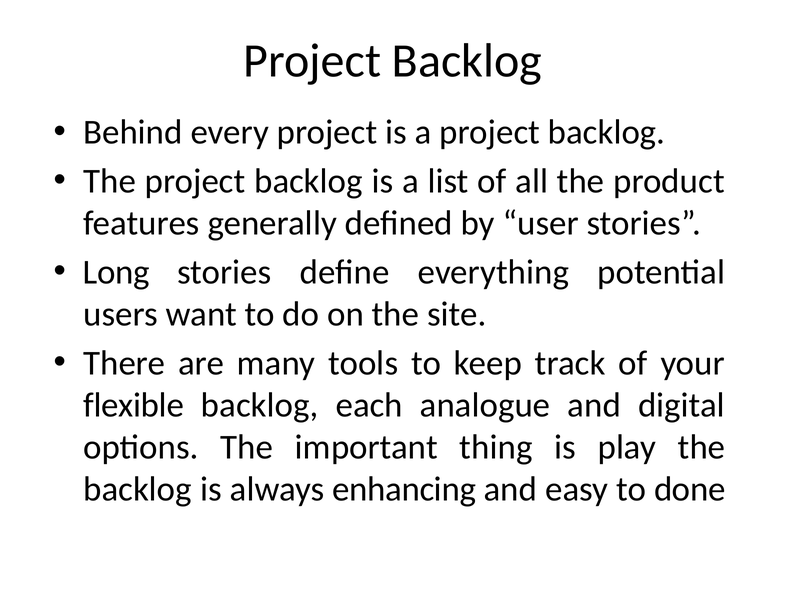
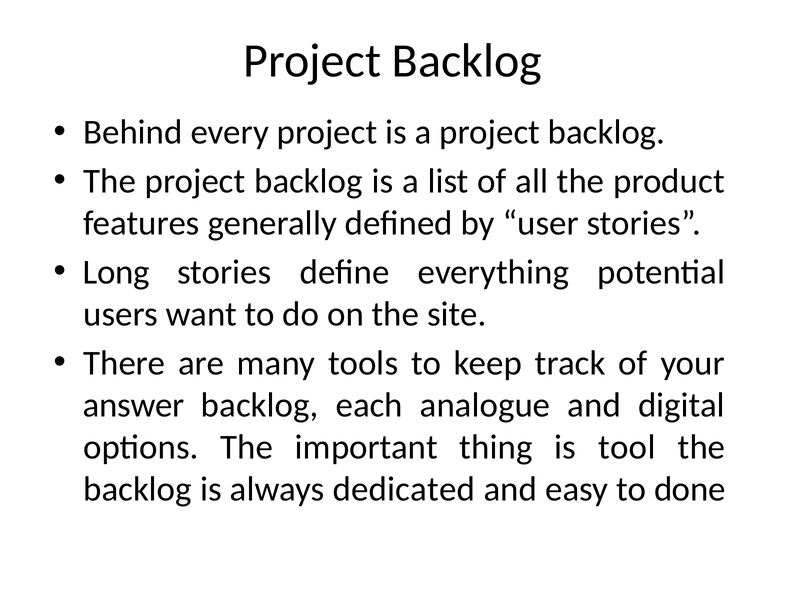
flexible: flexible -> answer
play: play -> tool
enhancing: enhancing -> dedicated
